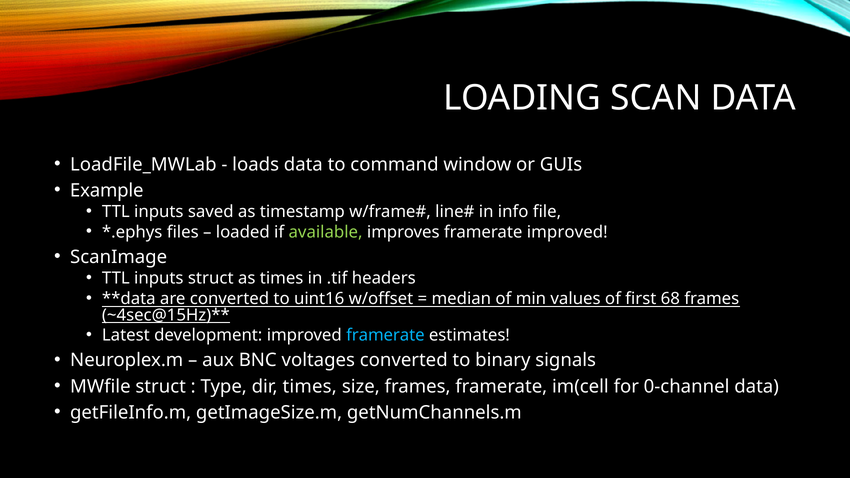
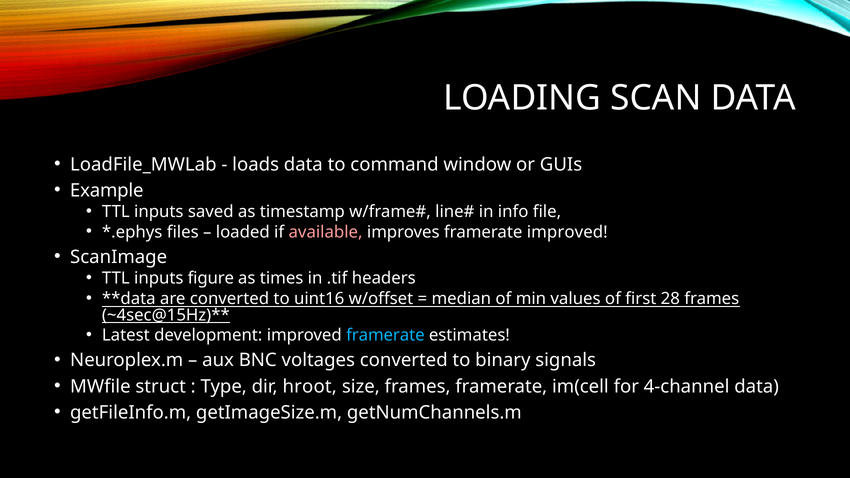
available colour: light green -> pink
inputs struct: struct -> figure
68: 68 -> 28
dir times: times -> hroot
0-channel: 0-channel -> 4-channel
